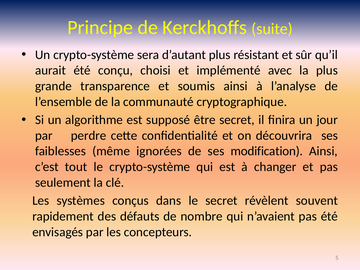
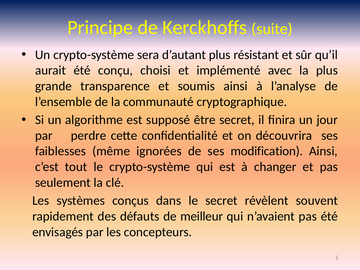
nombre: nombre -> meilleur
